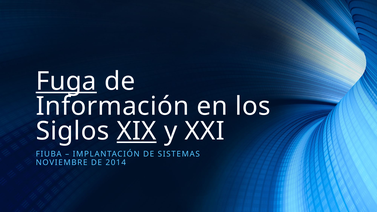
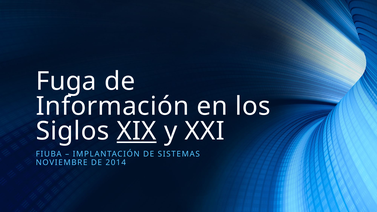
Fuga underline: present -> none
